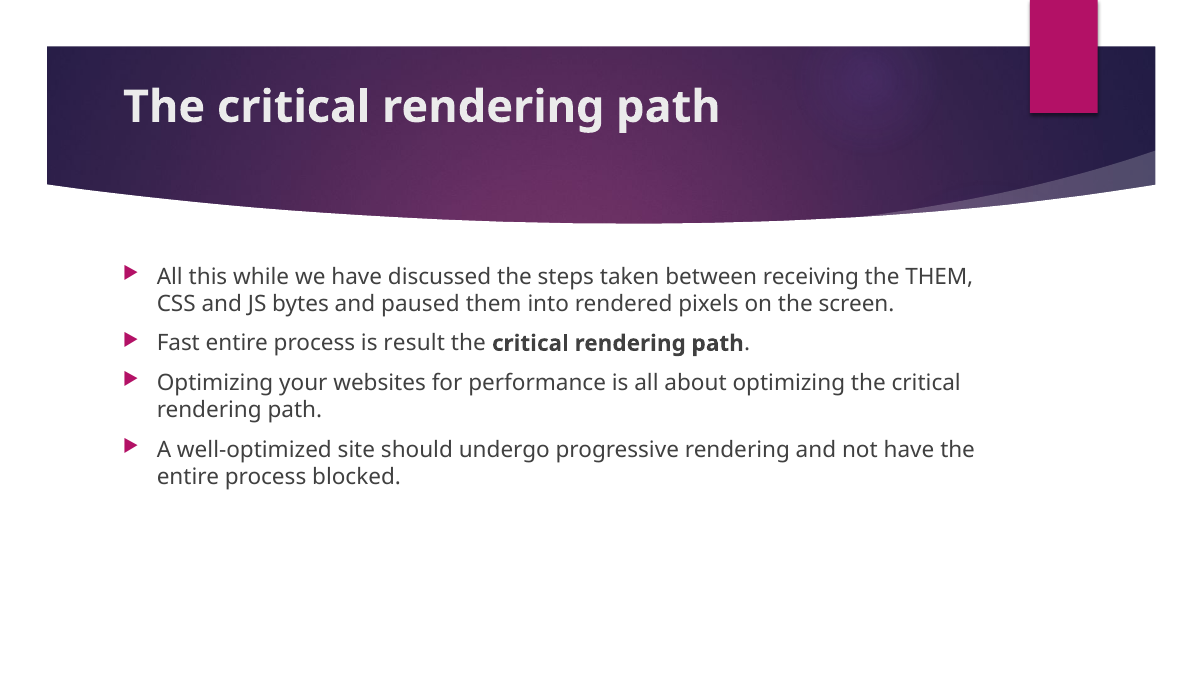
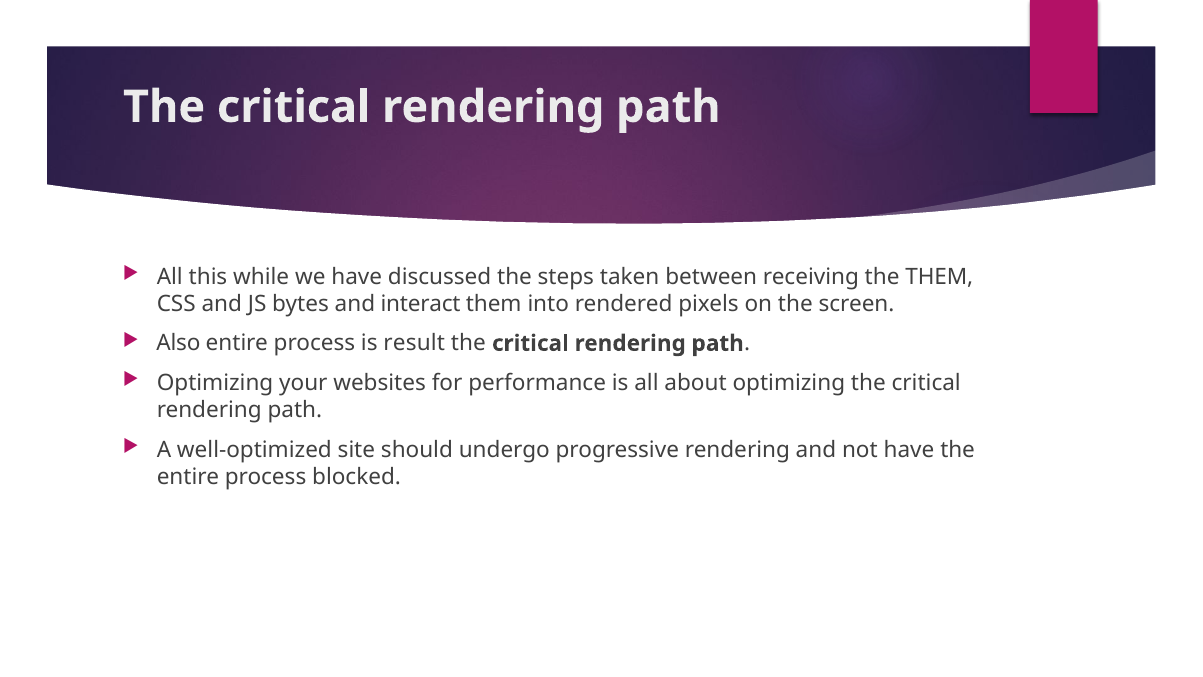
paused: paused -> interact
Fast: Fast -> Also
